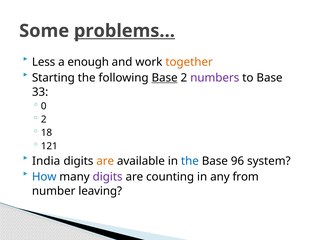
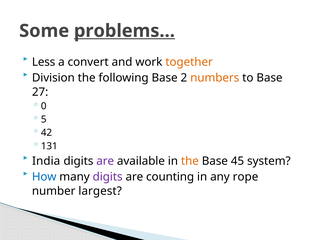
enough: enough -> convert
Starting: Starting -> Division
Base at (165, 78) underline: present -> none
numbers colour: purple -> orange
33: 33 -> 27
2 at (44, 119): 2 -> 5
18: 18 -> 42
121: 121 -> 131
are at (105, 161) colour: orange -> purple
the at (190, 161) colour: blue -> orange
96: 96 -> 45
from: from -> rope
leaving: leaving -> largest
